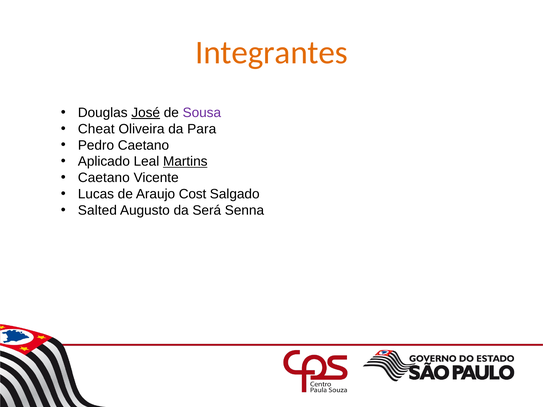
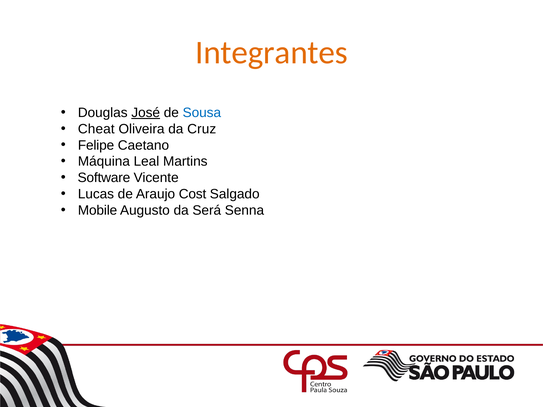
Sousa colour: purple -> blue
Para: Para -> Cruz
Pedro: Pedro -> Felipe
Aplicado: Aplicado -> Máquina
Martins underline: present -> none
Caetano at (104, 178): Caetano -> Software
Salted: Salted -> Mobile
